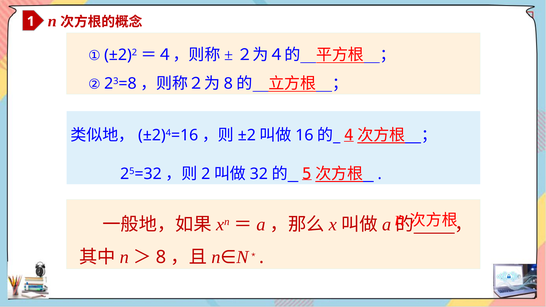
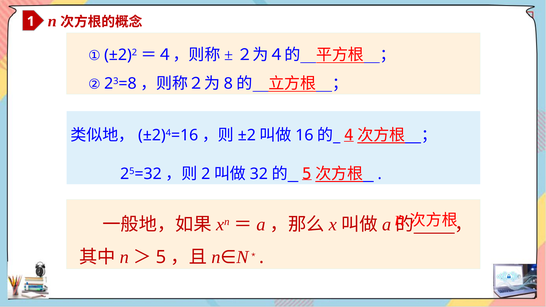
8 at (161, 257): 8 -> 5
